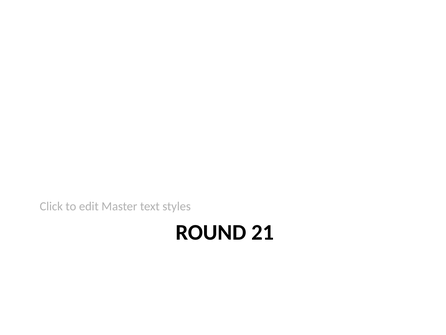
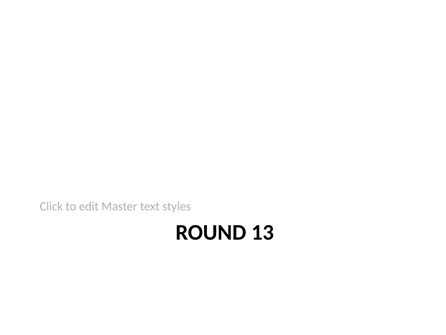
21: 21 -> 13
